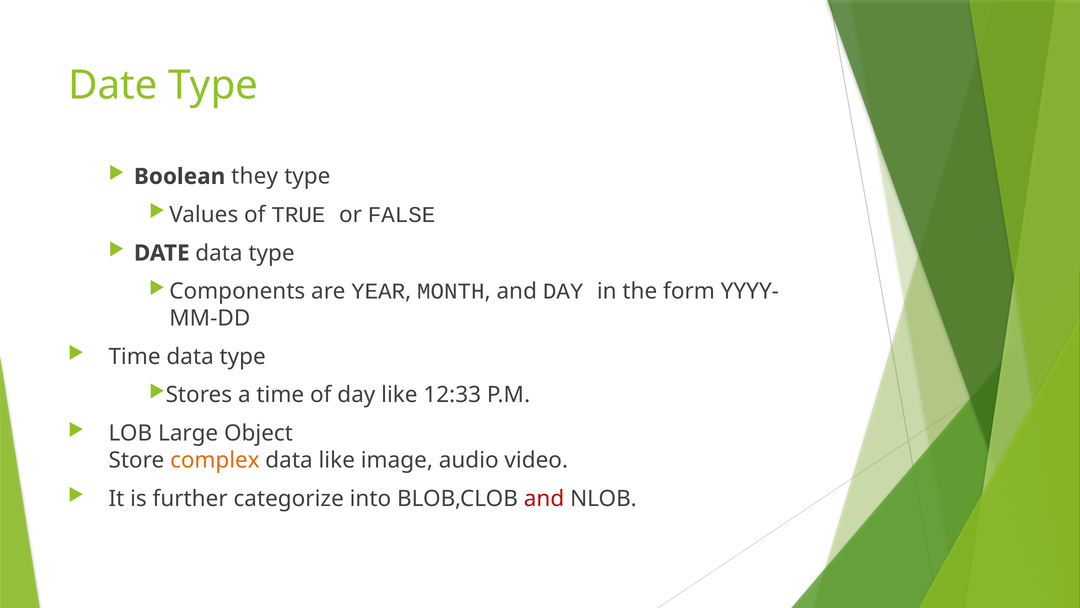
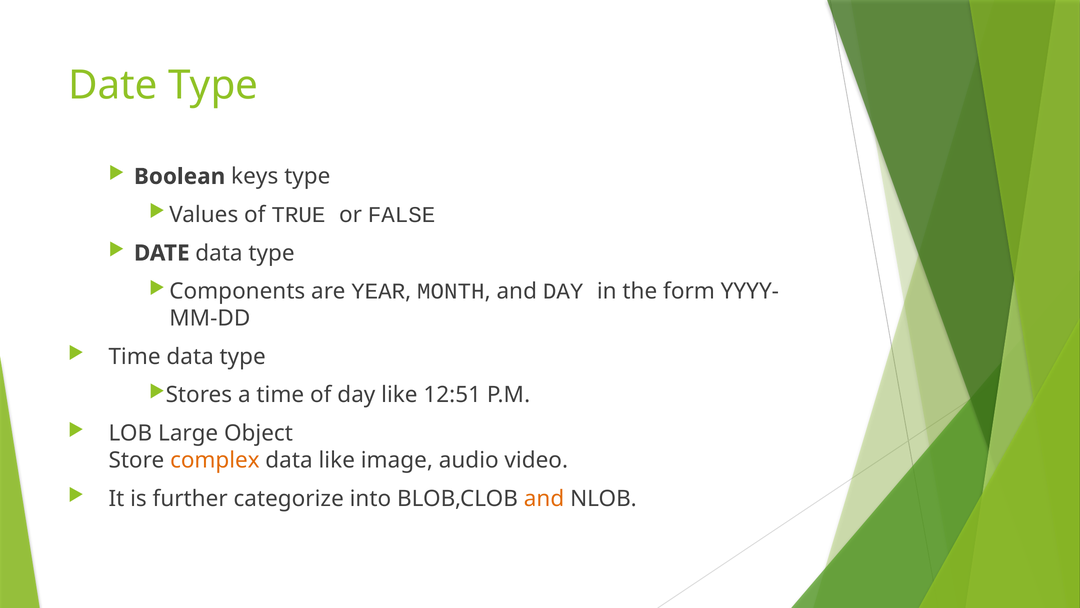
they: they -> keys
12:33: 12:33 -> 12:51
and at (544, 498) colour: red -> orange
